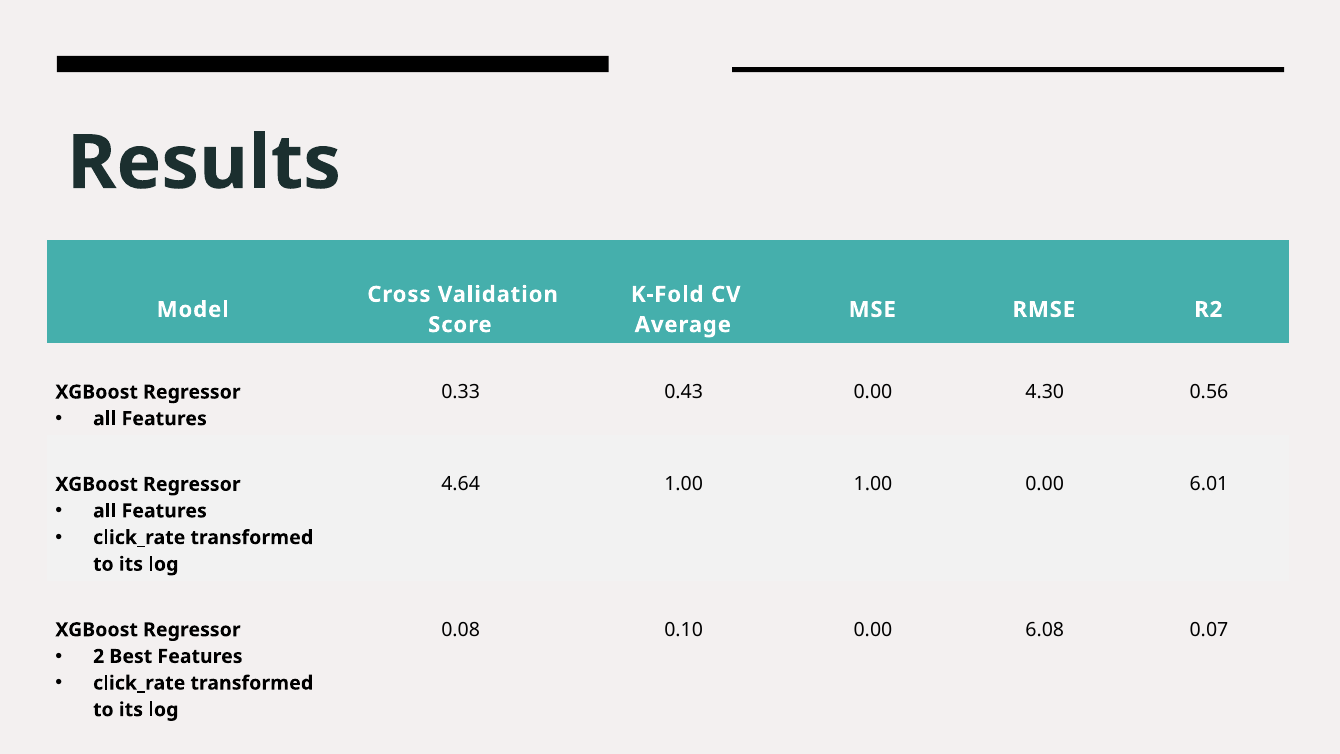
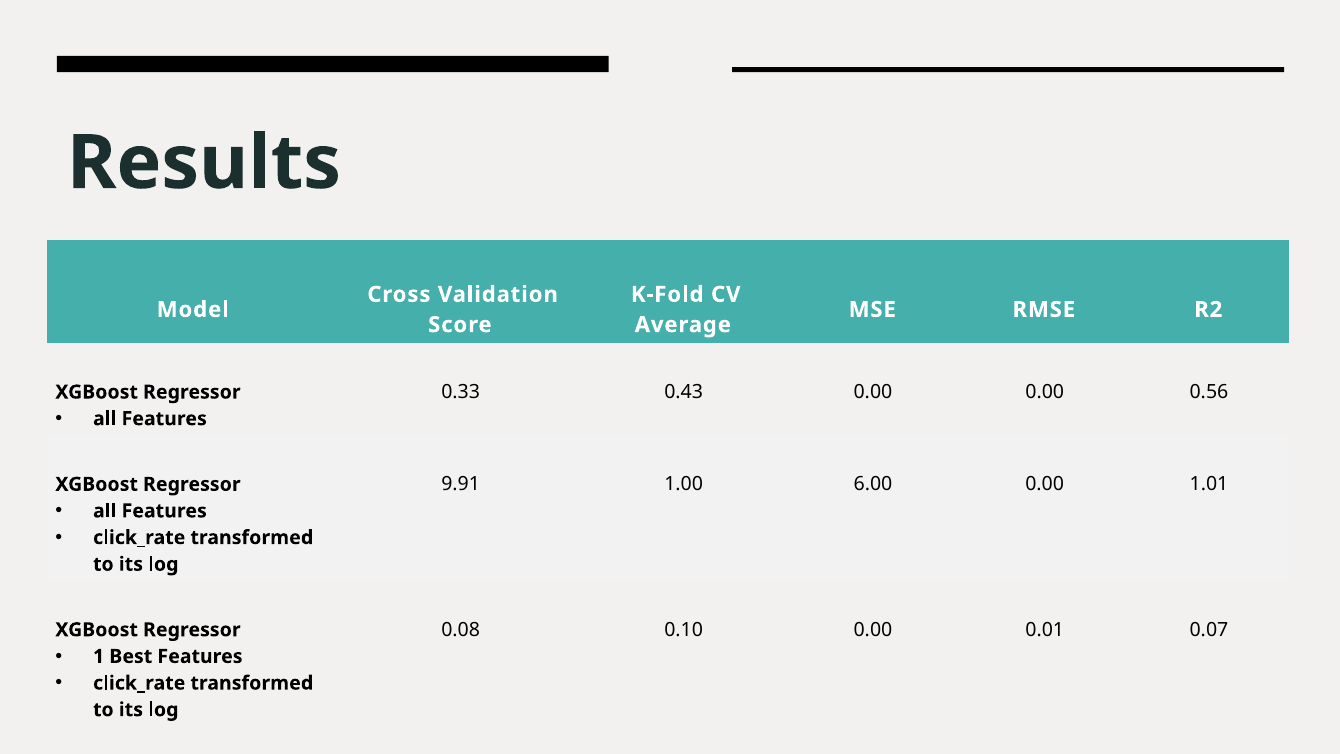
0.00 4.30: 4.30 -> 0.00
4.64: 4.64 -> 9.91
1.00 1.00: 1.00 -> 6.00
6.01: 6.01 -> 1.01
6.08: 6.08 -> 0.01
2: 2 -> 1
